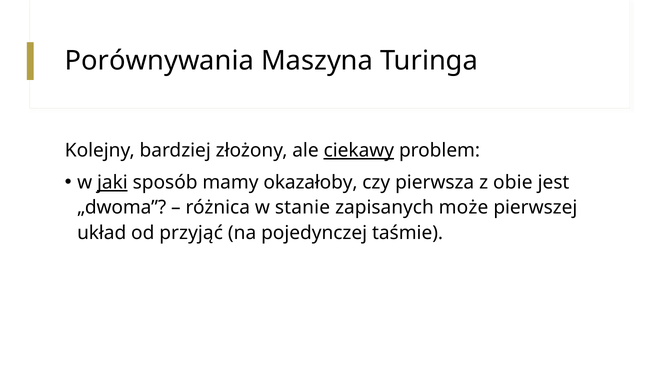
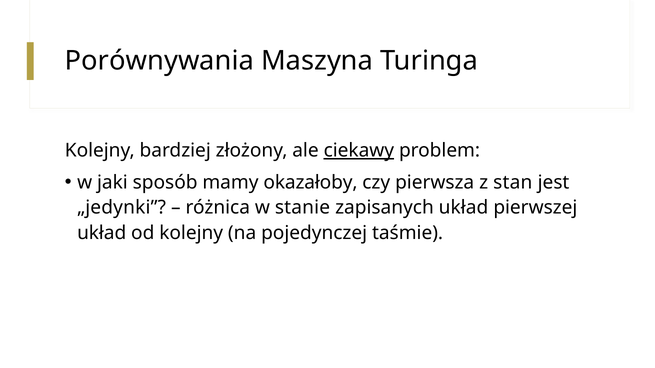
jaki underline: present -> none
obie: obie -> stan
„dwoma: „dwoma -> „jedynki
zapisanych może: może -> układ
od przyjąć: przyjąć -> kolejny
